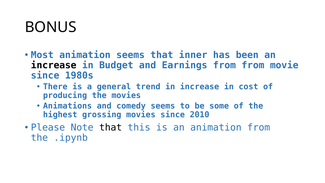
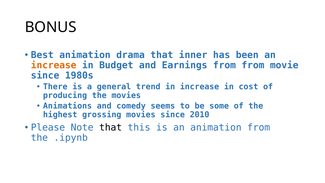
Most: Most -> Best
animation seems: seems -> drama
increase at (54, 65) colour: black -> orange
